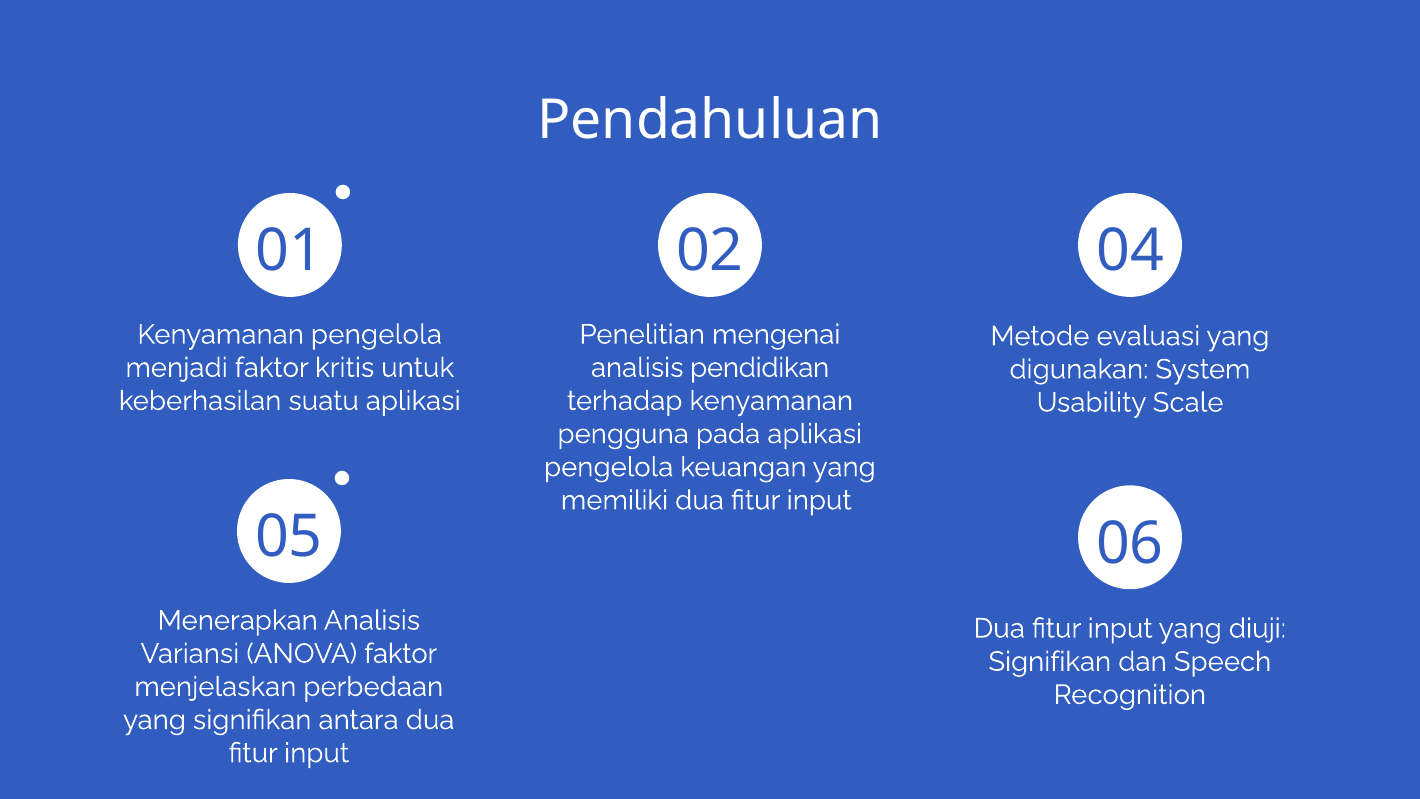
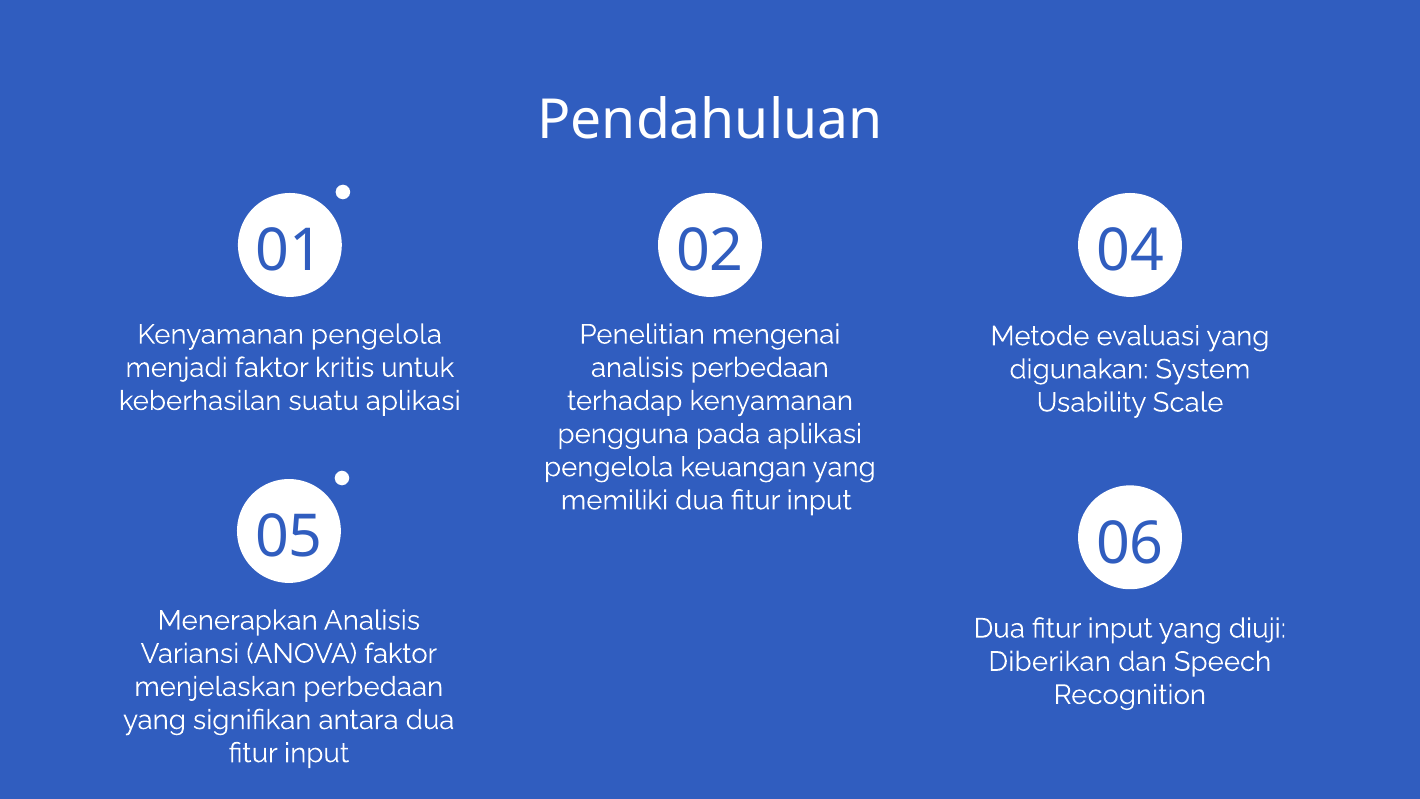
analisis pendidikan: pendidikan -> perbedaan
Signifikan at (1050, 661): Signifikan -> Diberikan
